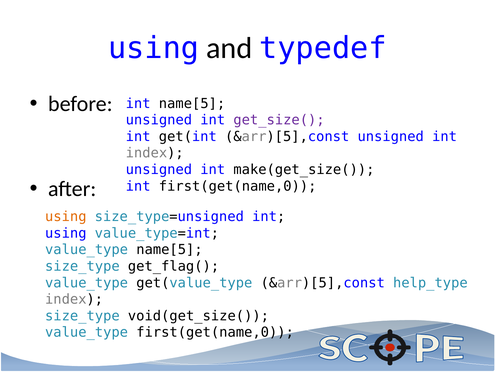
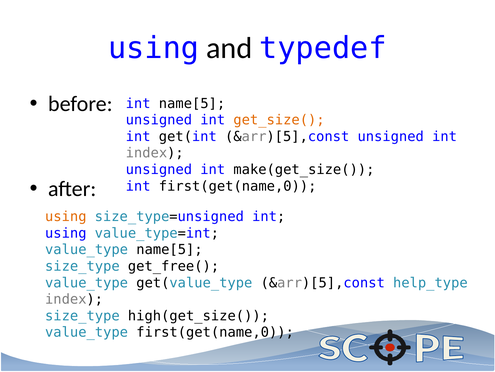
get_size( colour: purple -> orange
get_flag(: get_flag( -> get_free(
void(get_size(: void(get_size( -> high(get_size(
